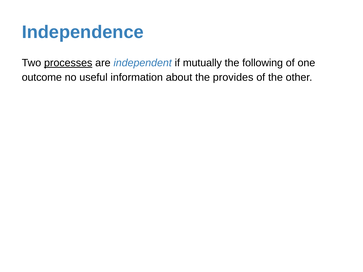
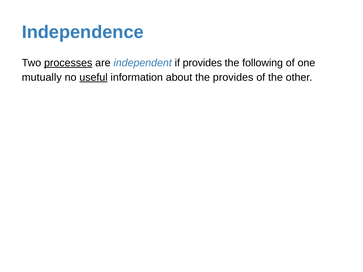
if mutually: mutually -> provides
outcome: outcome -> mutually
useful underline: none -> present
